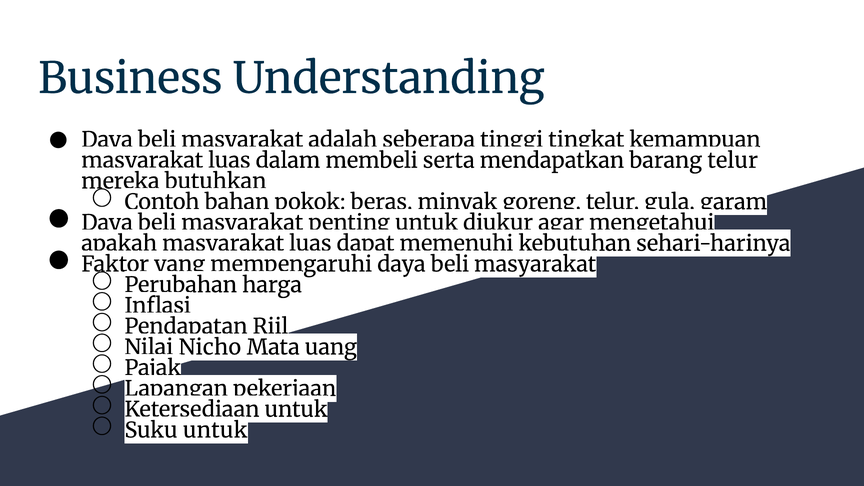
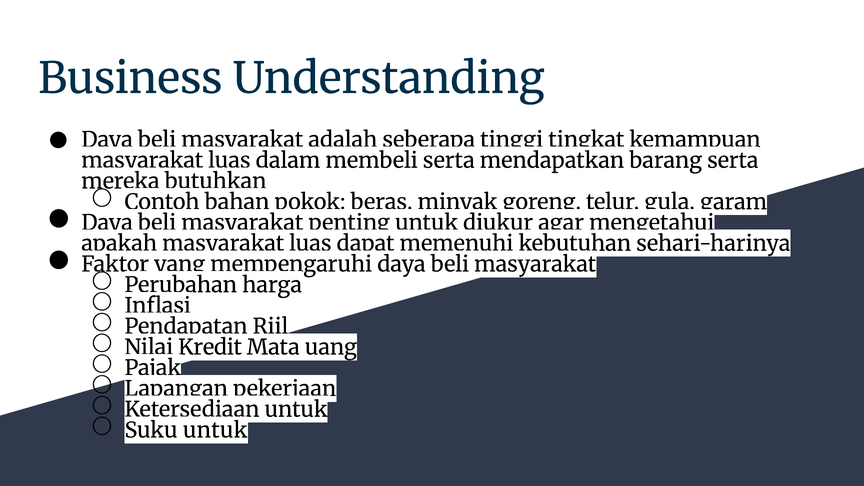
barang telur: telur -> serta
Nicho: Nicho -> Kredit
